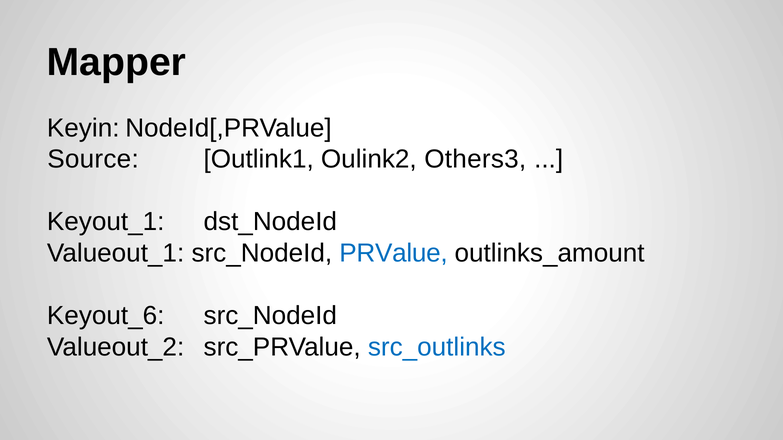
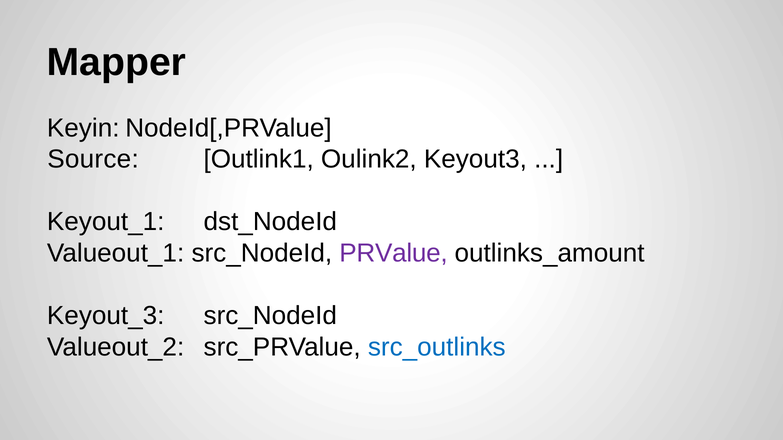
Others3: Others3 -> Keyout3
PRValue colour: blue -> purple
Keyout_6: Keyout_6 -> Keyout_3
